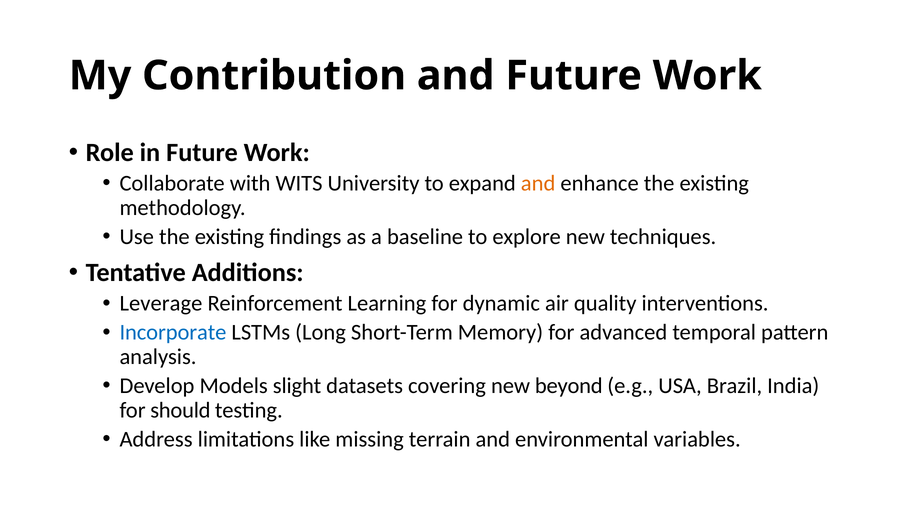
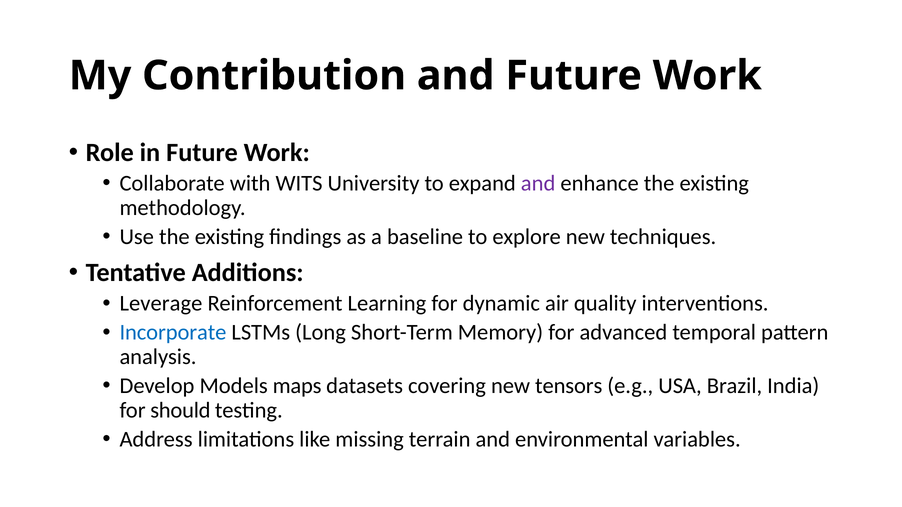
and at (538, 184) colour: orange -> purple
slight: slight -> maps
beyond: beyond -> tensors
